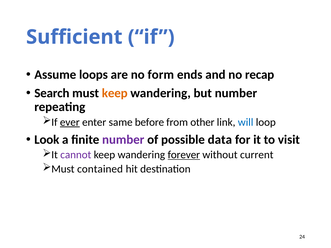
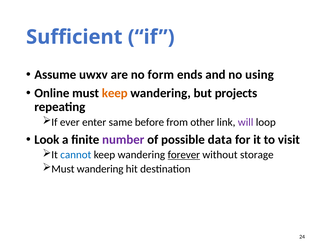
loops: loops -> uwxv
recap: recap -> using
Search: Search -> Online
but number: number -> projects
ever underline: present -> none
will colour: blue -> purple
cannot colour: purple -> blue
current: current -> storage
Must contained: contained -> wandering
